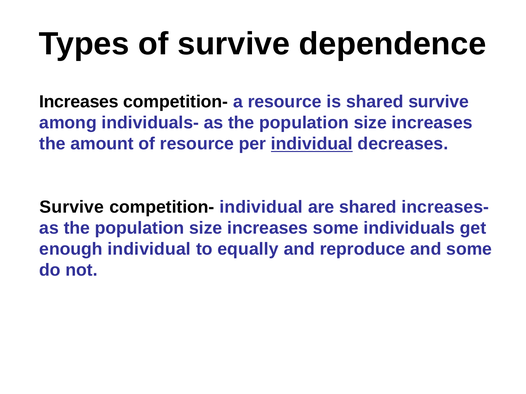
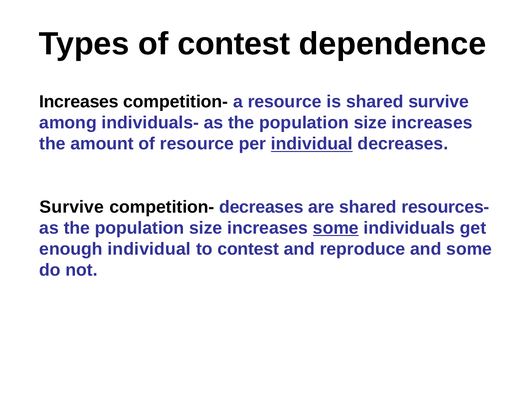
of survive: survive -> contest
competition- individual: individual -> decreases
increases-: increases- -> resources-
some at (336, 228) underline: none -> present
to equally: equally -> contest
